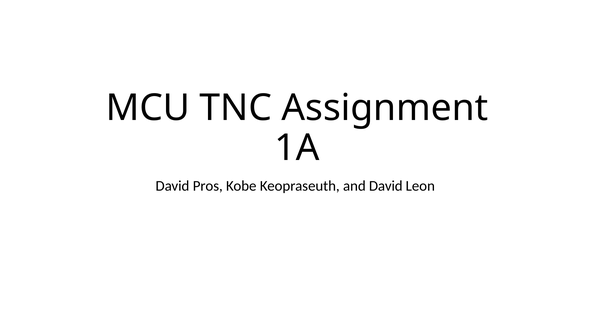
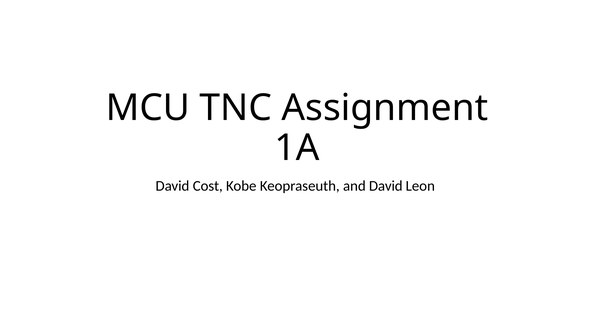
Pros: Pros -> Cost
